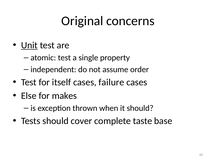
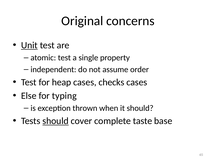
itself: itself -> heap
failure: failure -> checks
makes: makes -> typing
should at (56, 121) underline: none -> present
